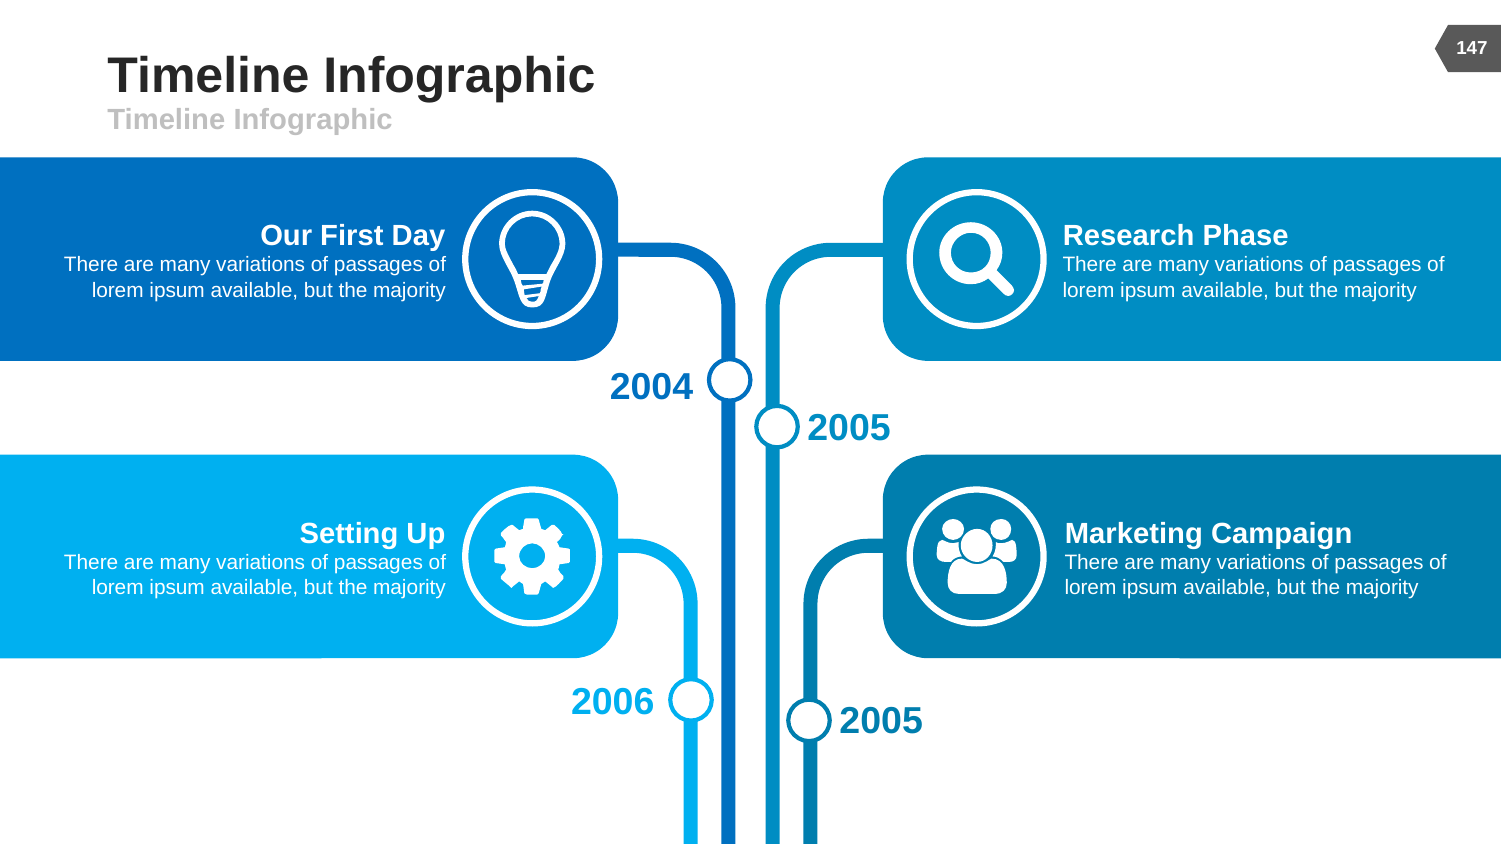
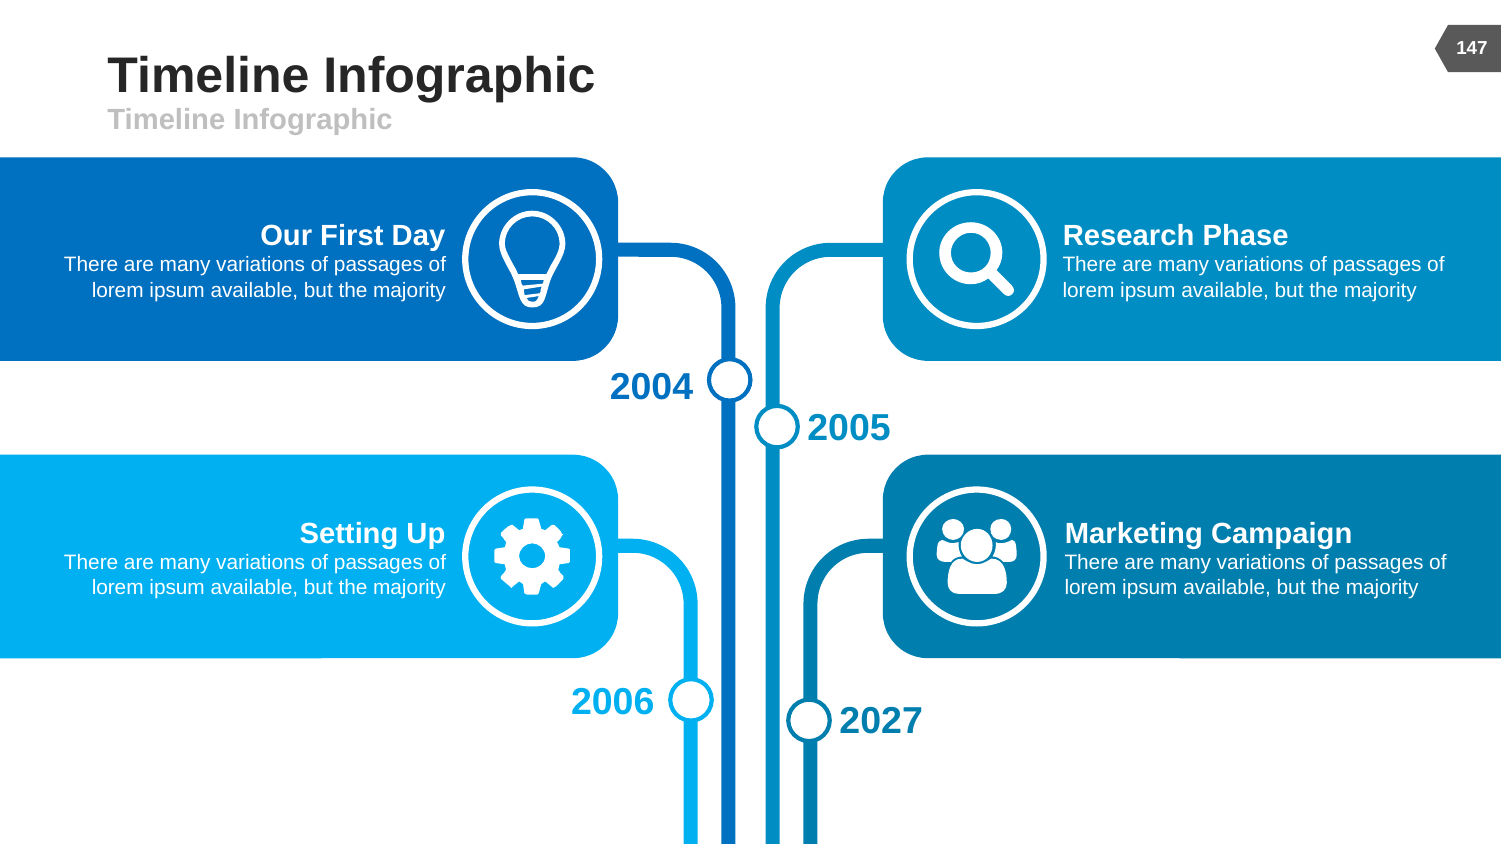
2005 at (881, 722): 2005 -> 2027
